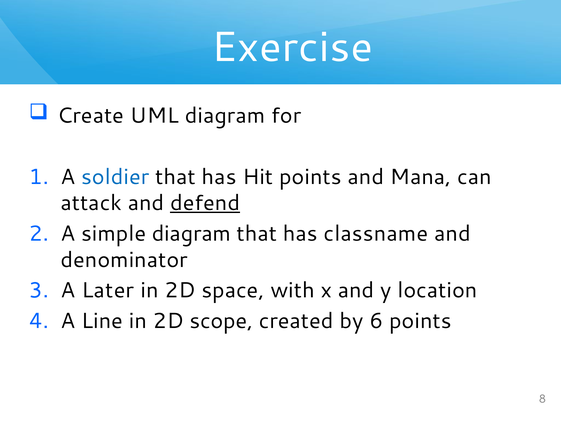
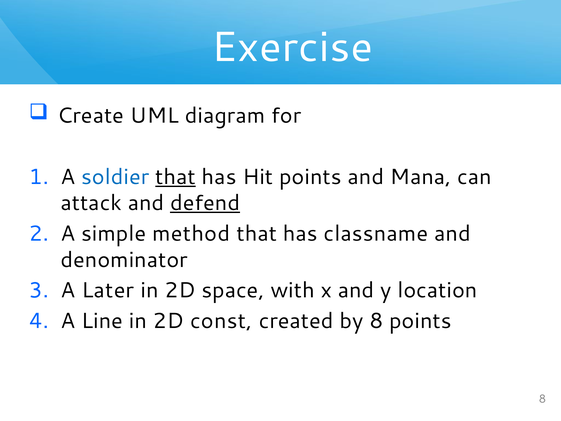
that at (175, 177) underline: none -> present
simple diagram: diagram -> method
scope: scope -> const
by 6: 6 -> 8
